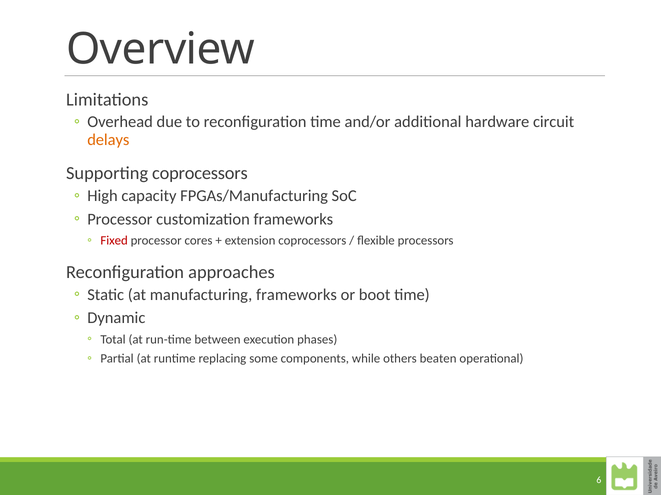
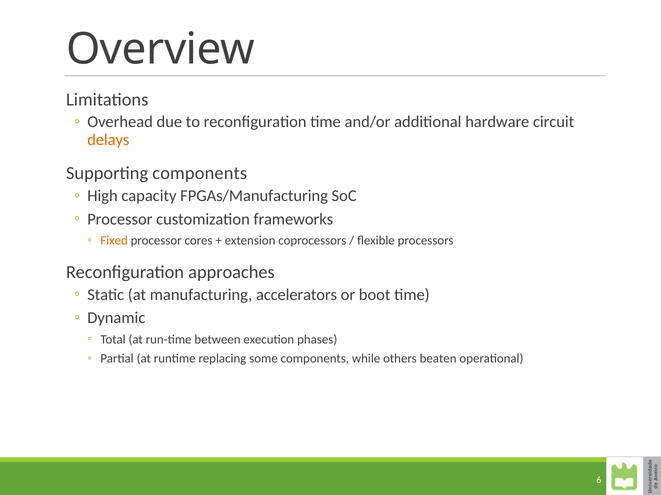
Supporting coprocessors: coprocessors -> components
Fixed colour: red -> orange
manufacturing frameworks: frameworks -> accelerators
